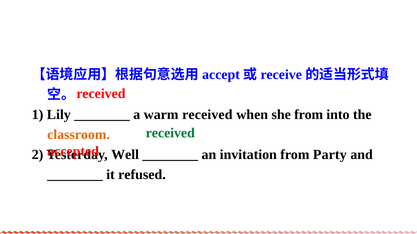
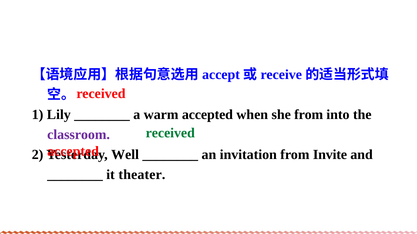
warm received: received -> accepted
classroom colour: orange -> purple
Party: Party -> Invite
refused: refused -> theater
